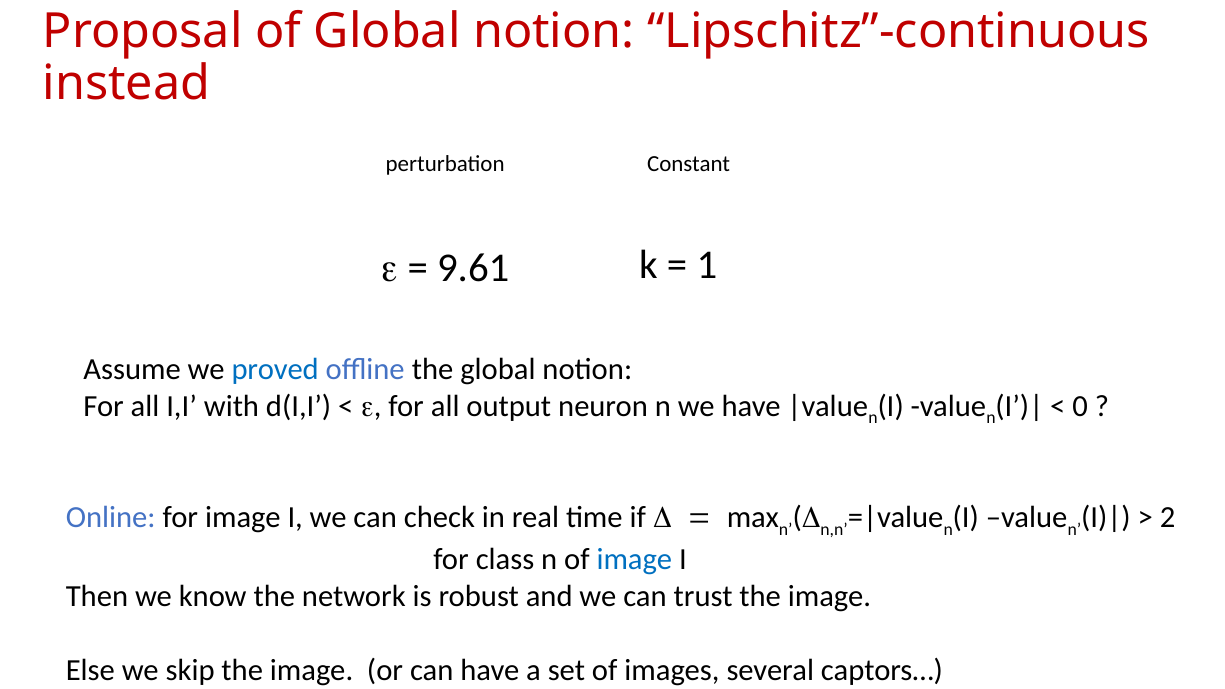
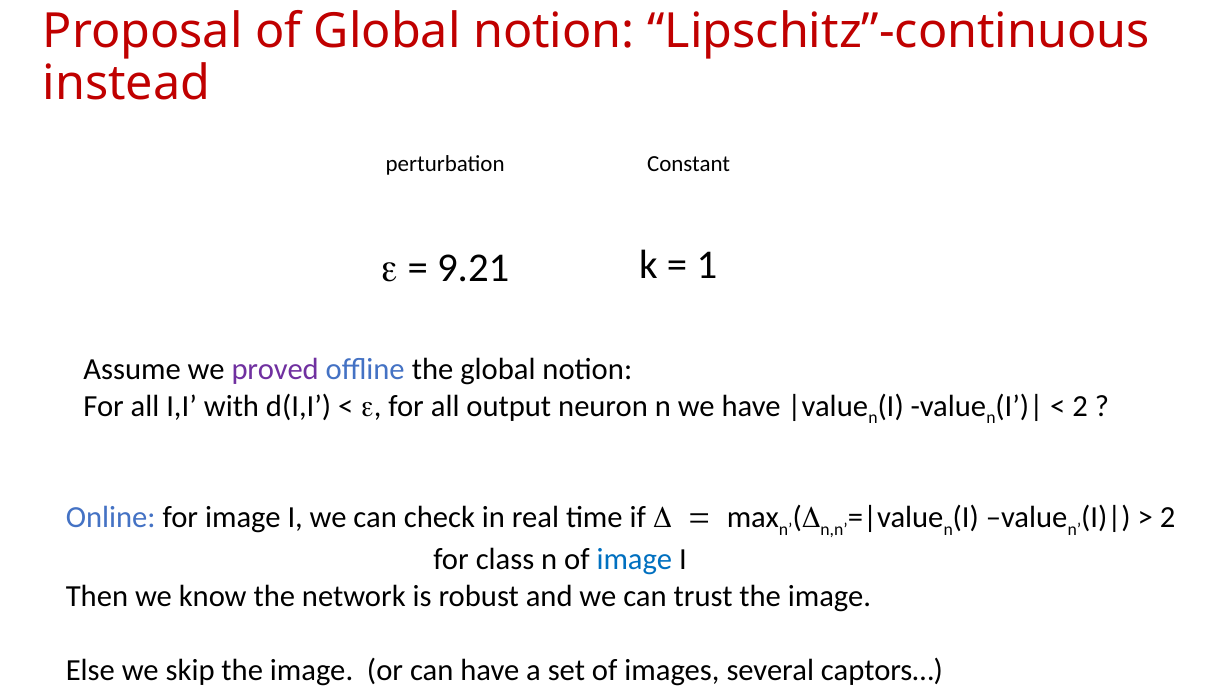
9.61: 9.61 -> 9.21
proved colour: blue -> purple
0 at (1080, 406): 0 -> 2
